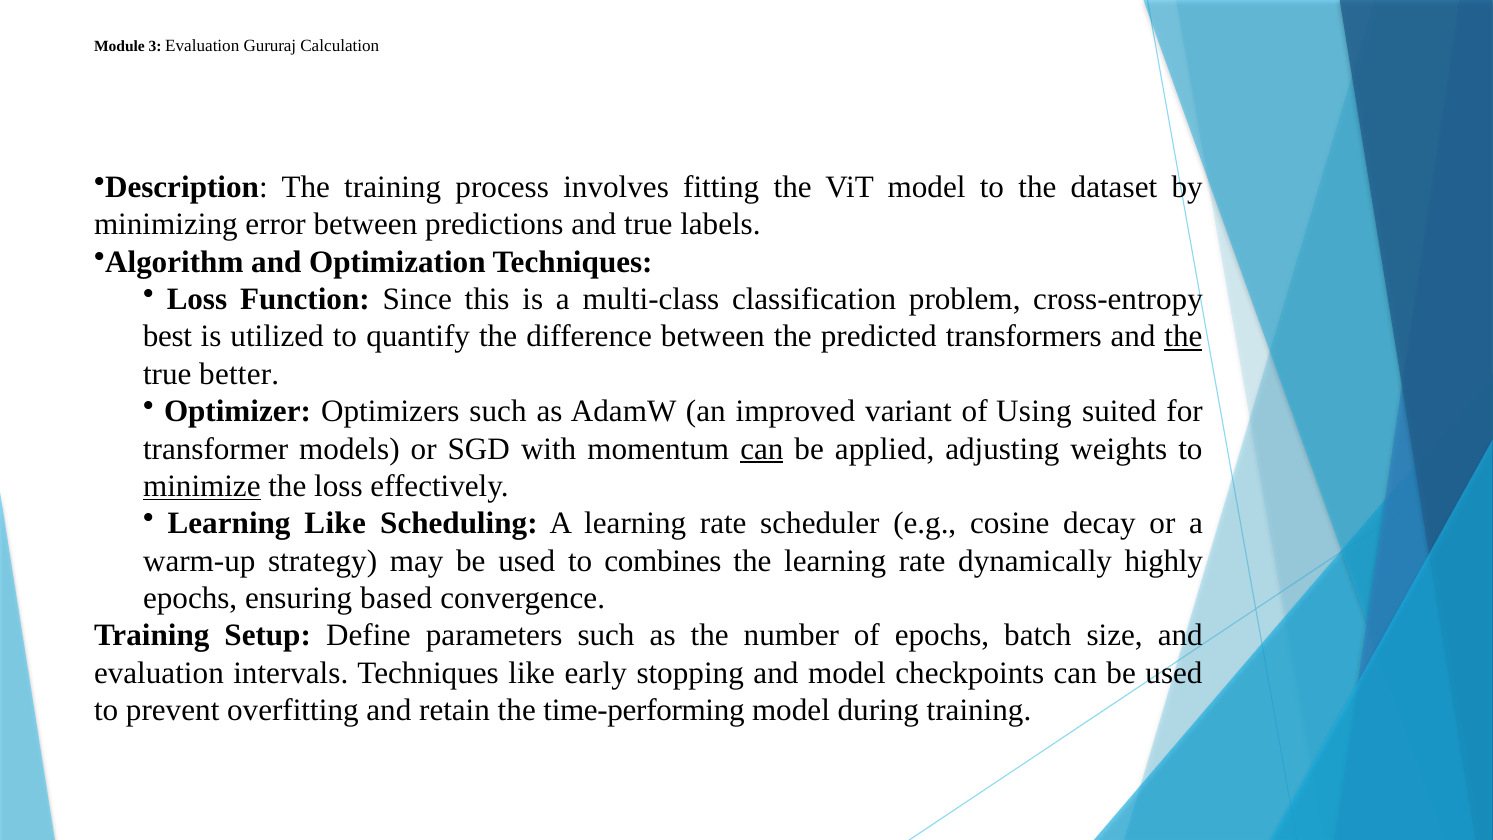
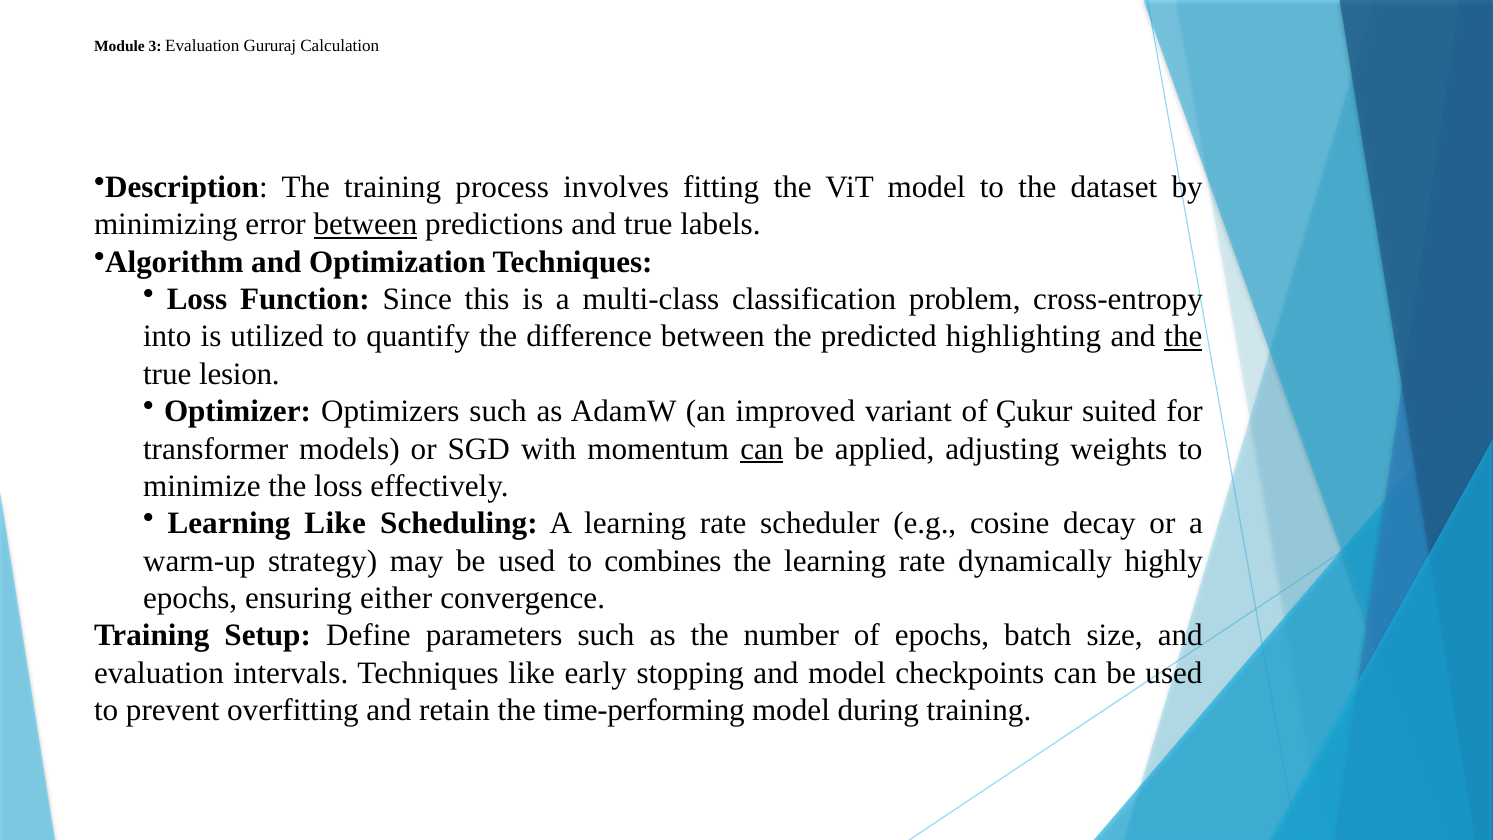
between at (365, 225) underline: none -> present
best: best -> into
transformers: transformers -> highlighting
better: better -> lesion
Using: Using -> Çukur
minimize underline: present -> none
based: based -> either
